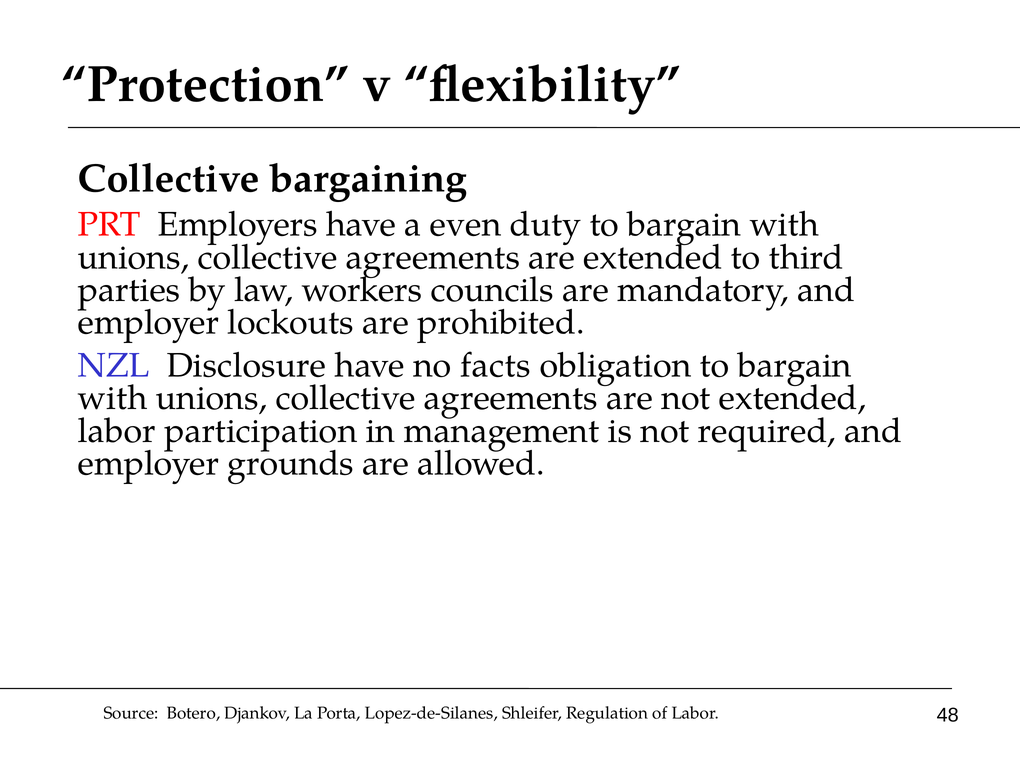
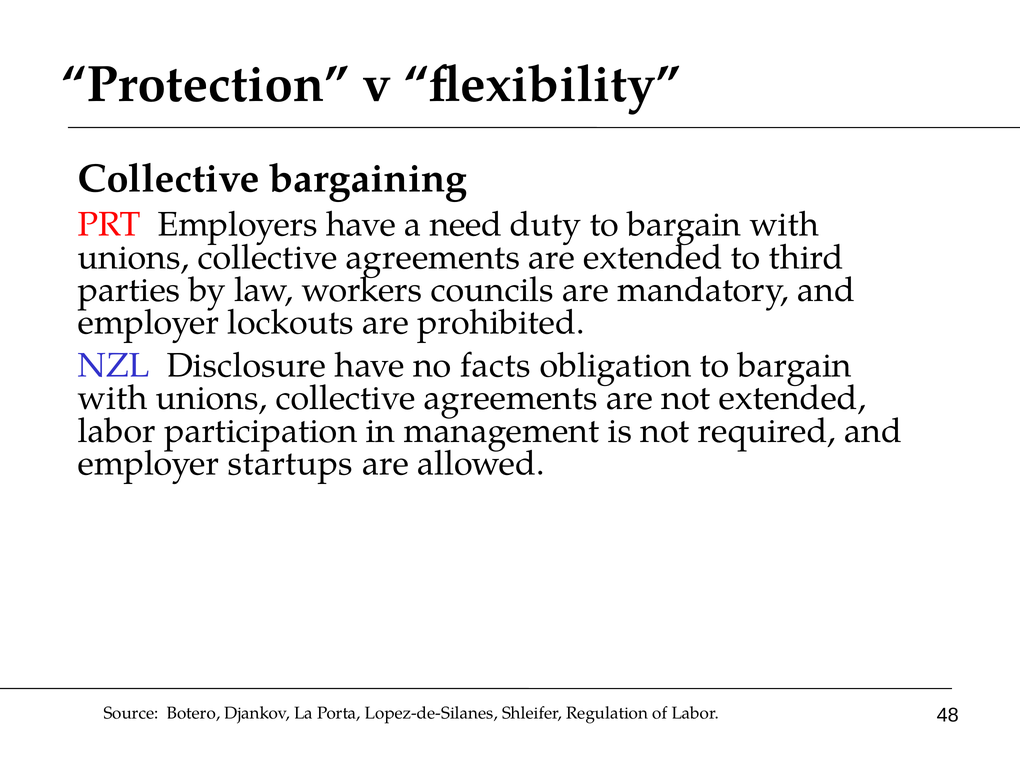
even: even -> need
grounds: grounds -> startups
